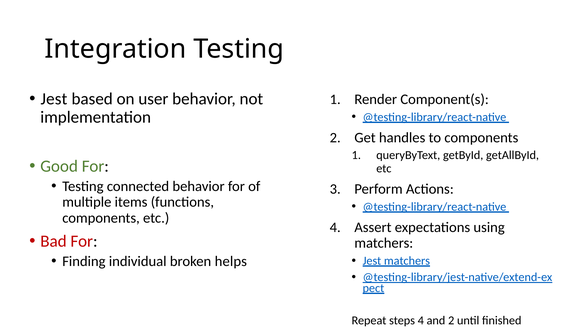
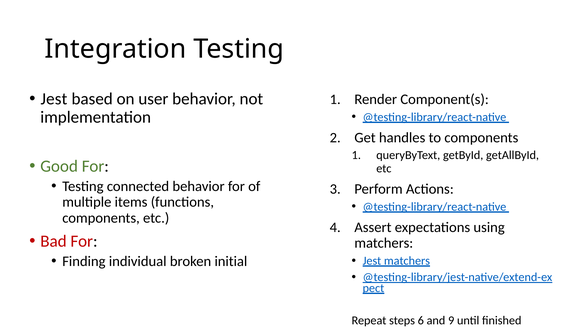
helps: helps -> initial
steps 4: 4 -> 6
and 2: 2 -> 9
